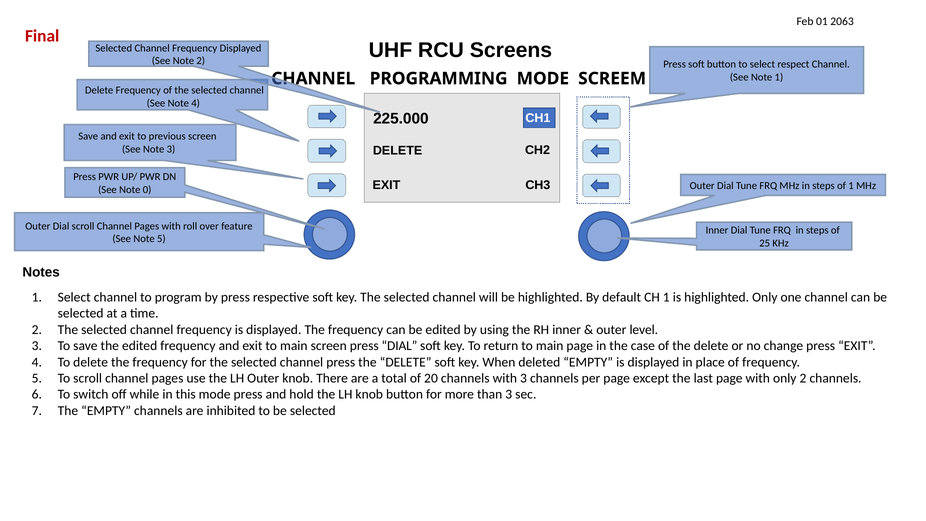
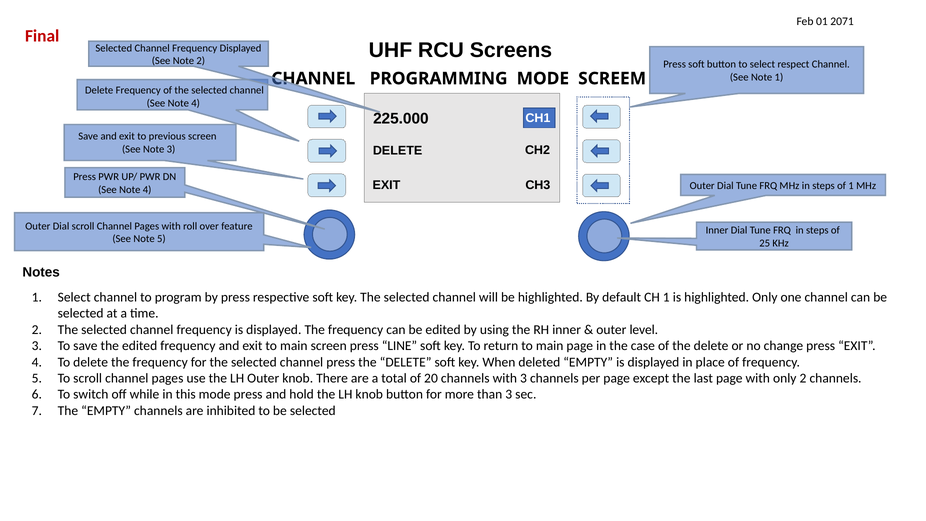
2063: 2063 -> 2071
0 at (147, 189): 0 -> 4
press DIAL: DIAL -> LINE
